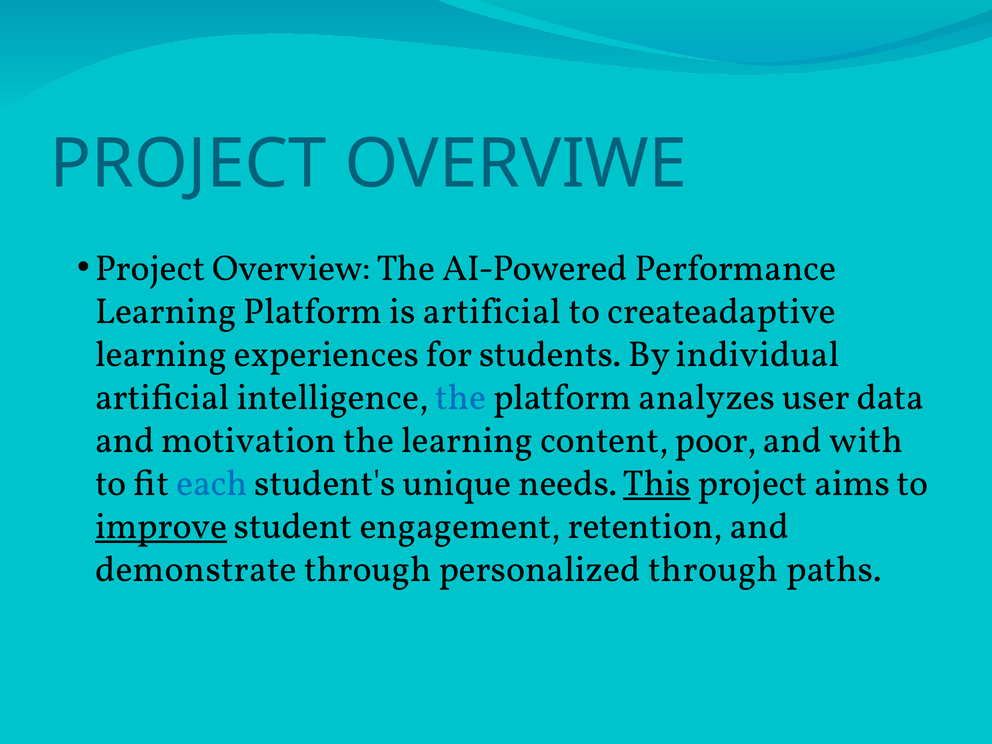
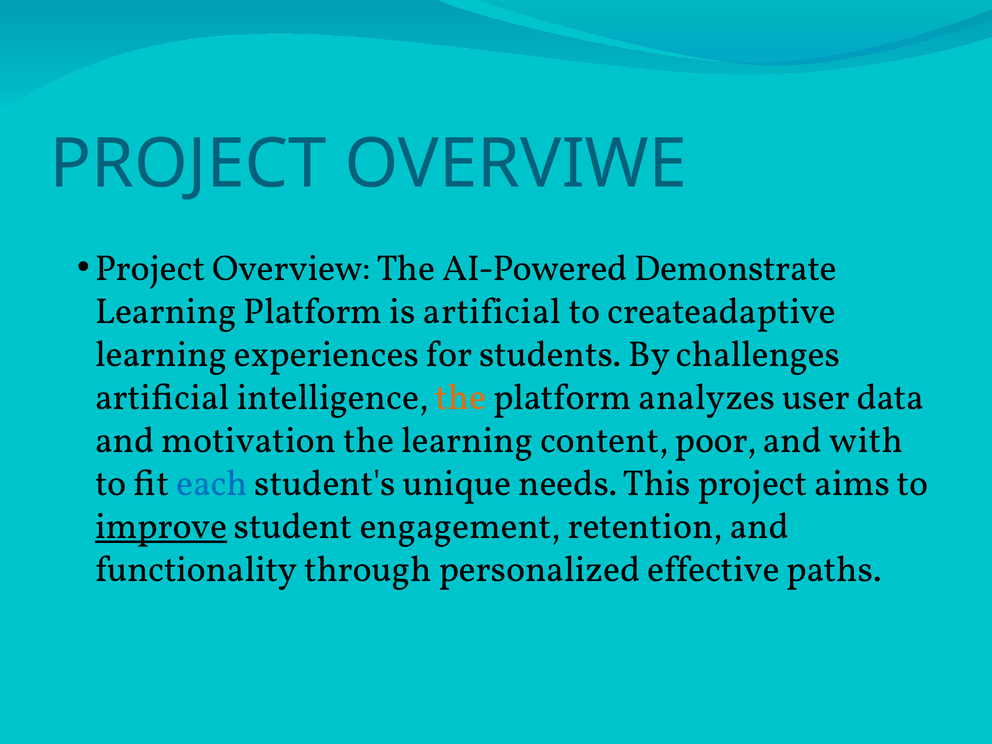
Performance: Performance -> Demonstrate
individual: individual -> challenges
the at (461, 397) colour: blue -> orange
This underline: present -> none
demonstrate: demonstrate -> functionality
personalized through: through -> effective
